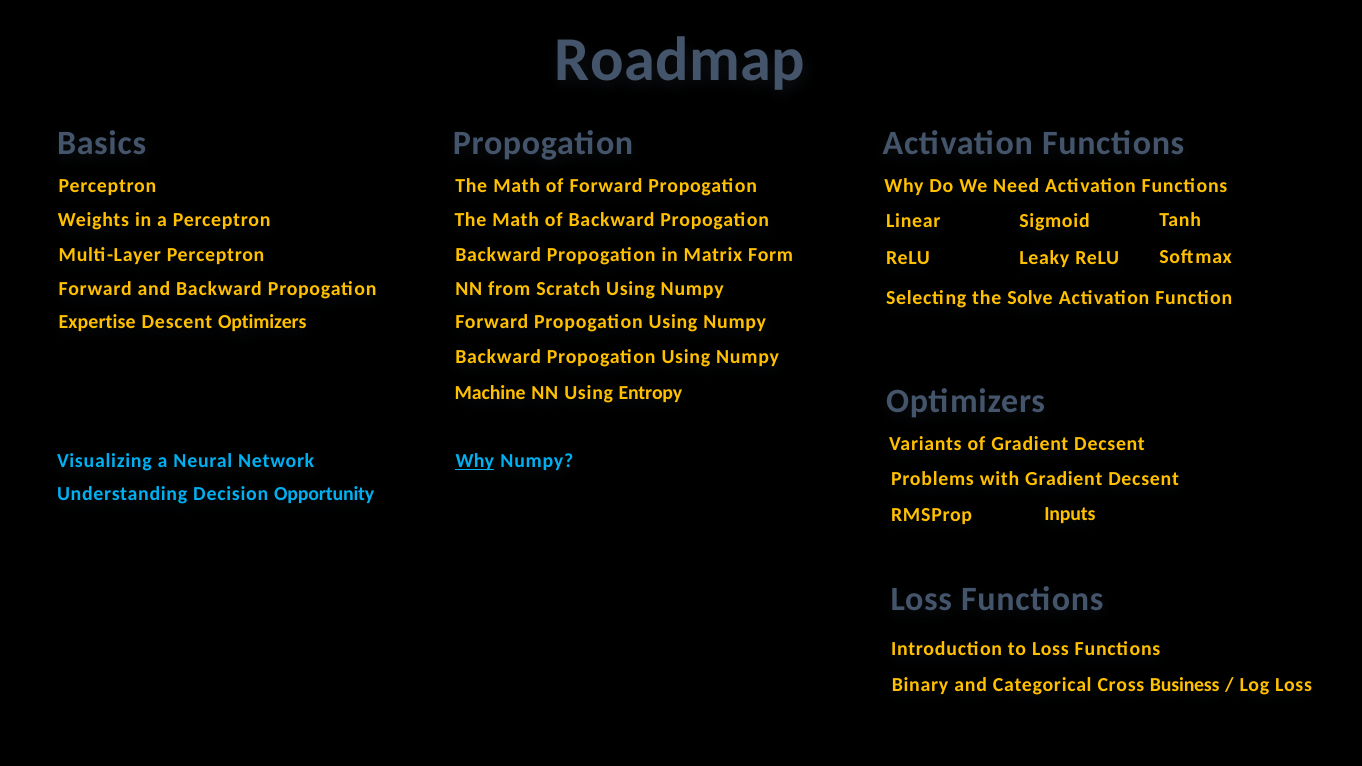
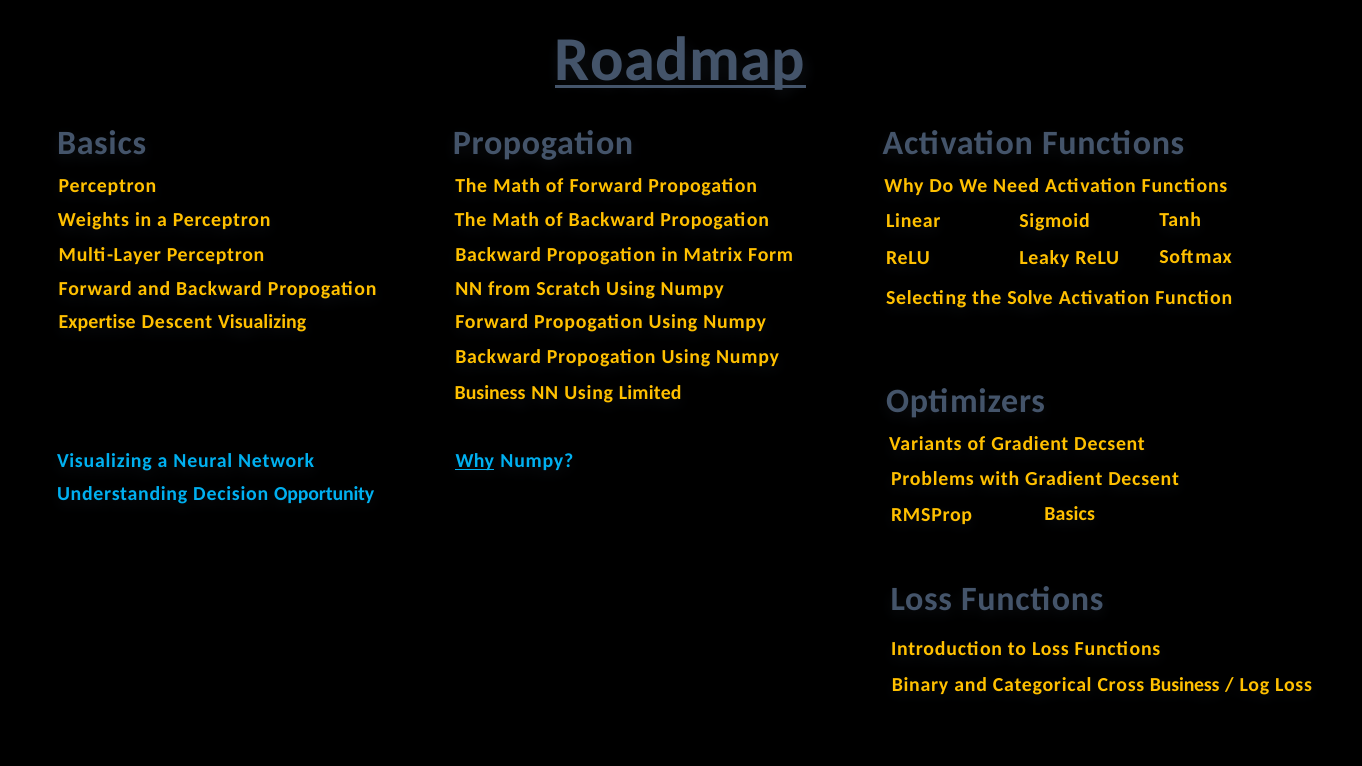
Roadmap underline: none -> present
Descent Optimizers: Optimizers -> Visualizing
Machine at (490, 393): Machine -> Business
Entropy: Entropy -> Limited
RMSProp Inputs: Inputs -> Basics
